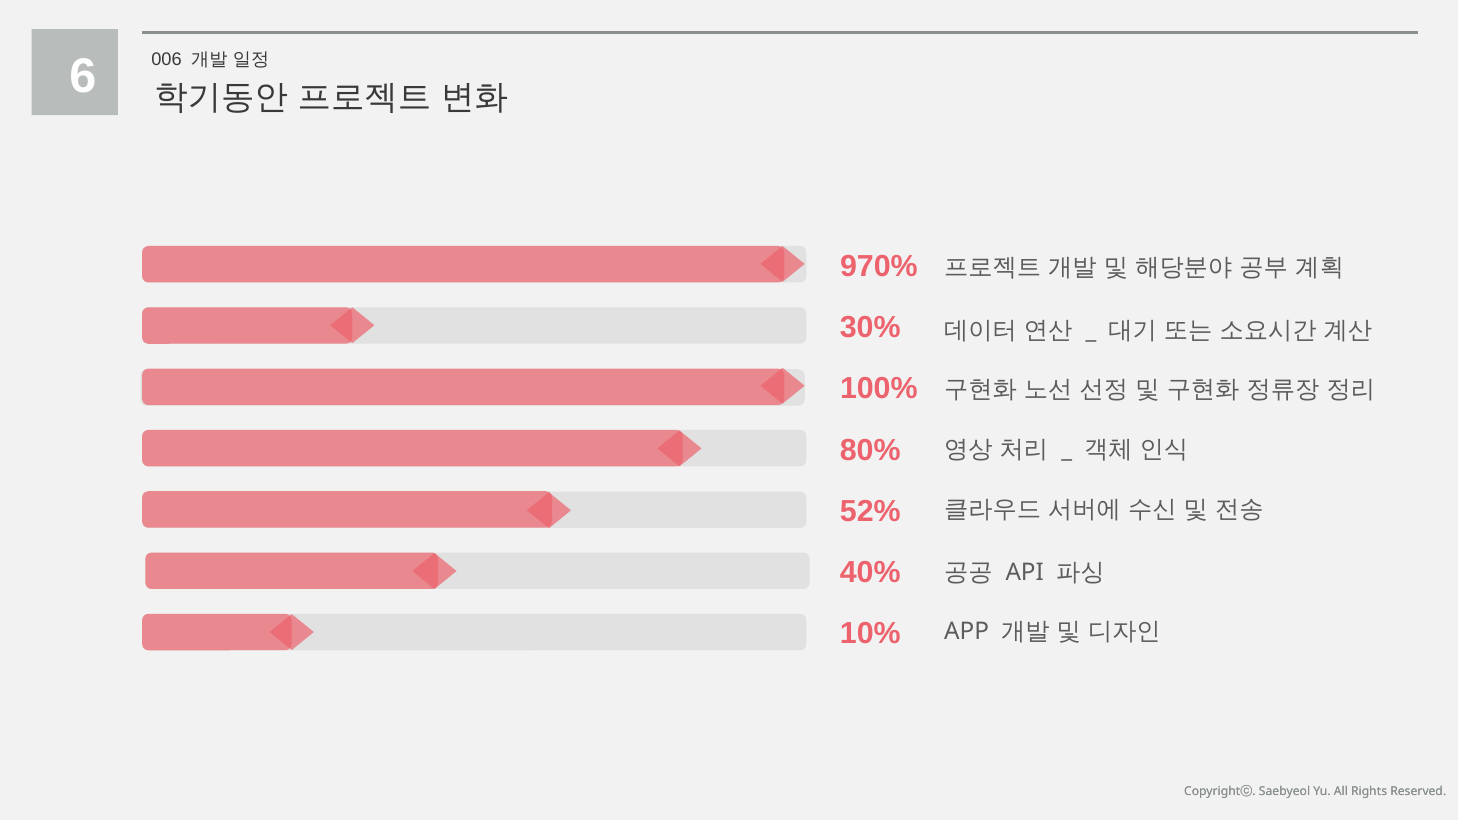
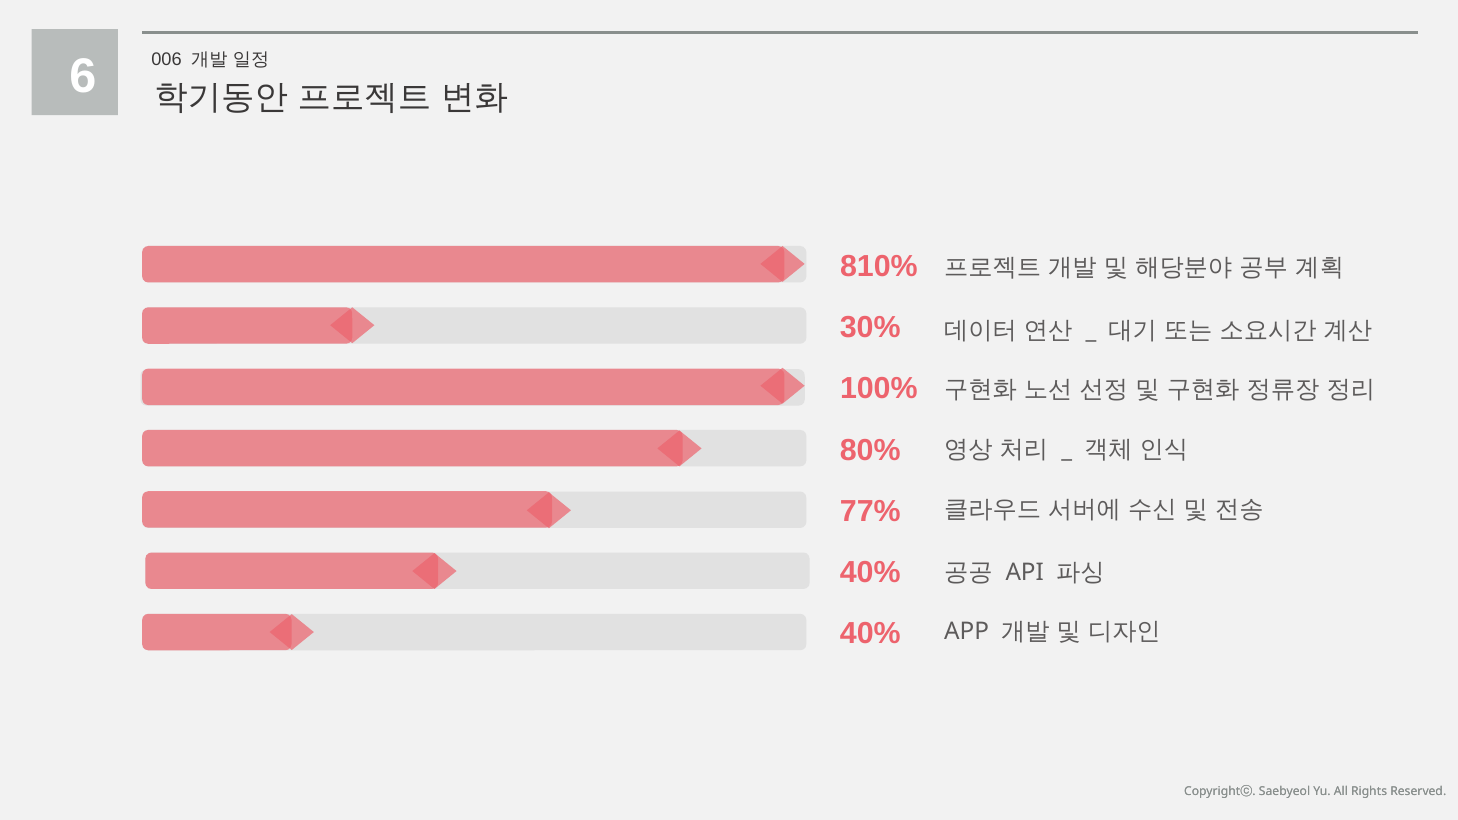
970%: 970% -> 810%
52%: 52% -> 77%
10% at (870, 634): 10% -> 40%
